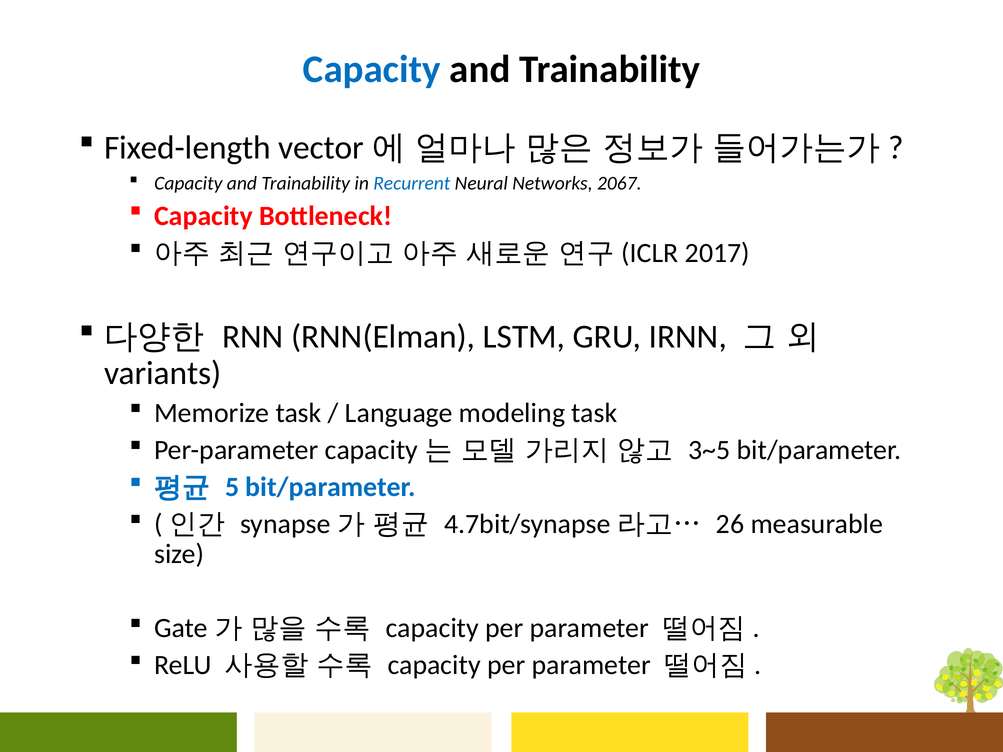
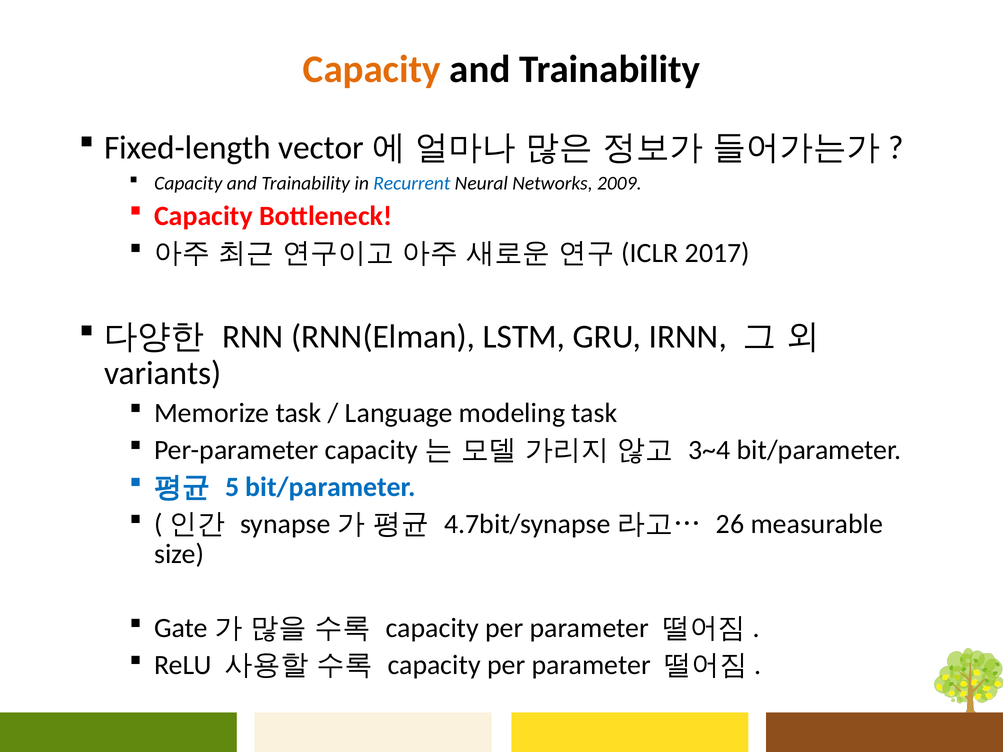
Capacity at (372, 69) colour: blue -> orange
2067: 2067 -> 2009
3~5: 3~5 -> 3~4
